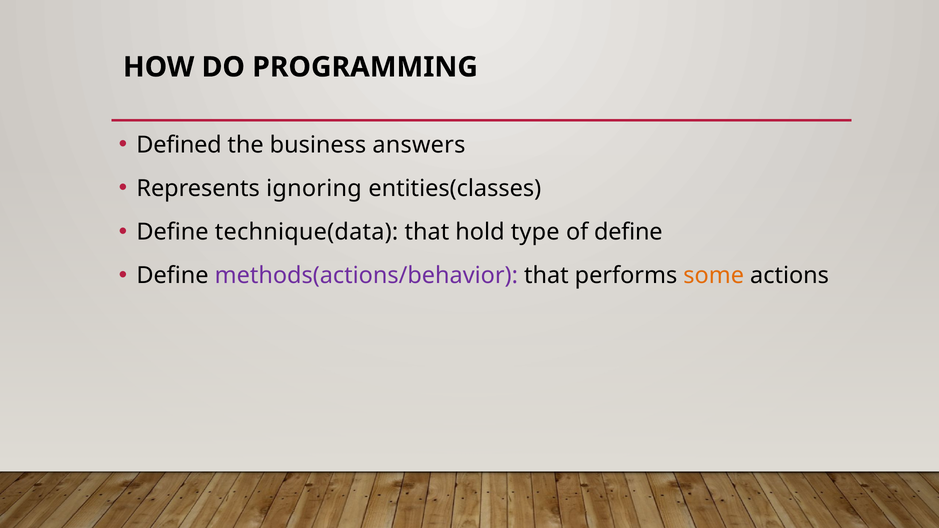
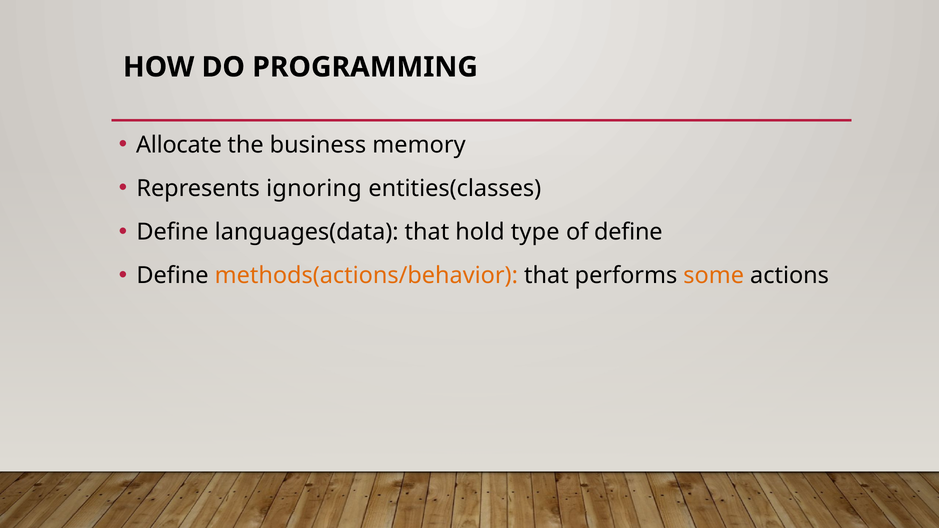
Defined: Defined -> Allocate
answers: answers -> memory
technique(data: technique(data -> languages(data
methods(actions/behavior colour: purple -> orange
